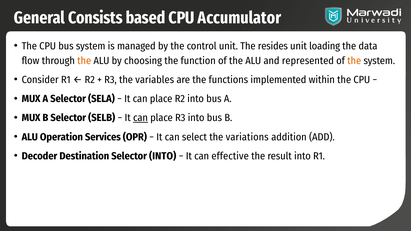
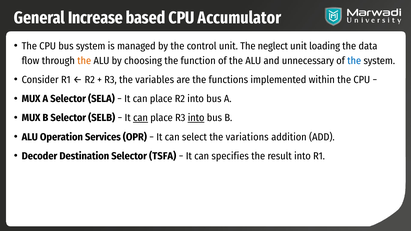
Consists: Consists -> Increase
resides: resides -> neglect
represented: represented -> unnecessary
the at (354, 61) colour: orange -> blue
into at (196, 118) underline: none -> present
Selector INTO: INTO -> TSFA
effective: effective -> specifies
